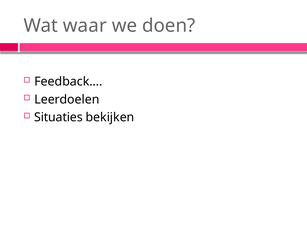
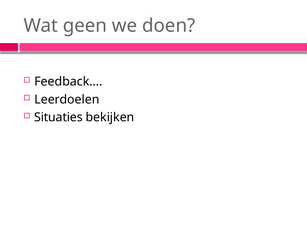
waar: waar -> geen
